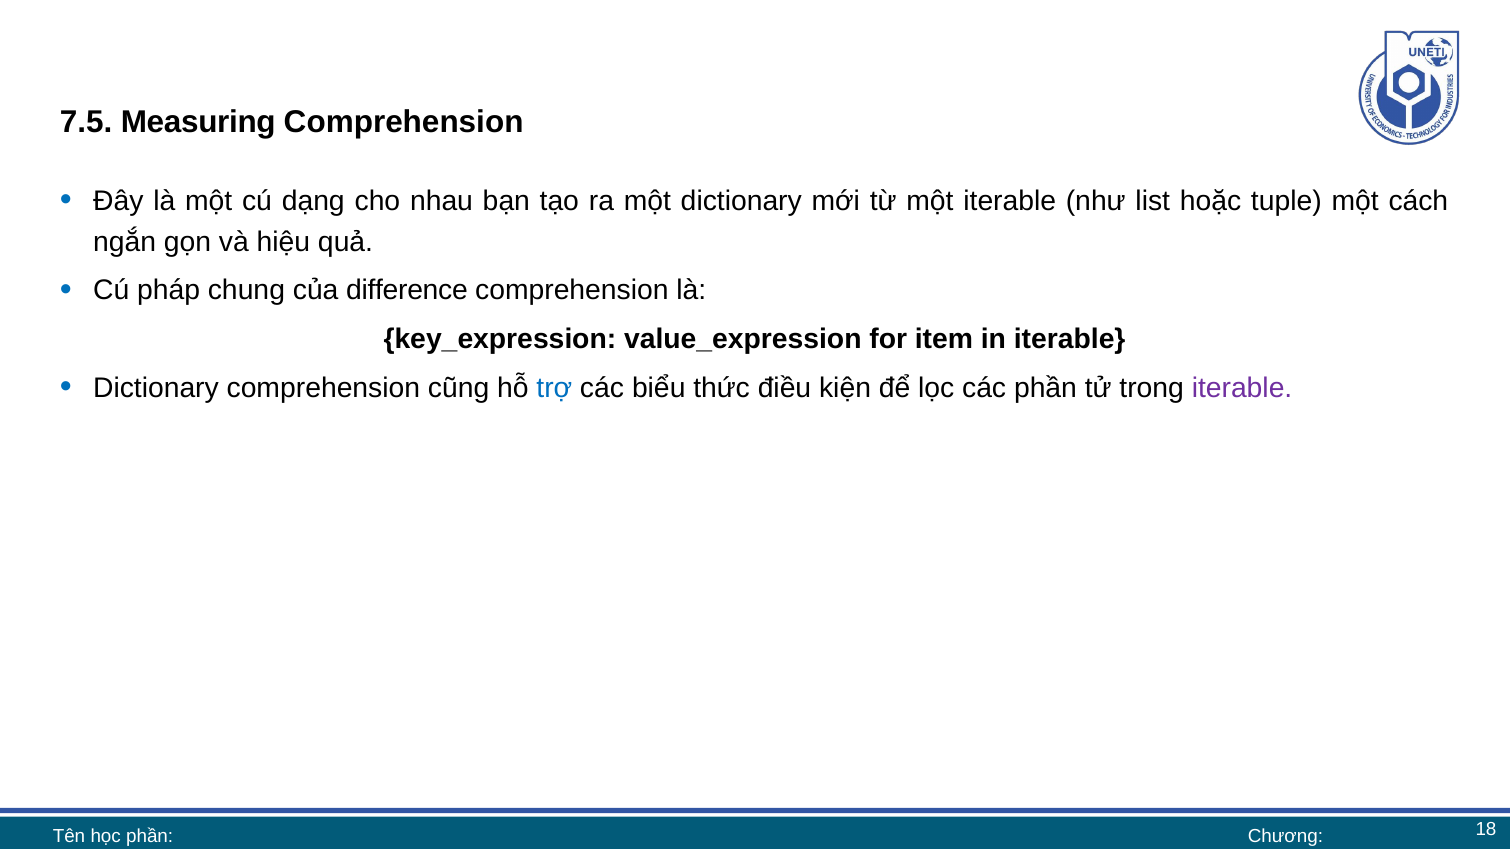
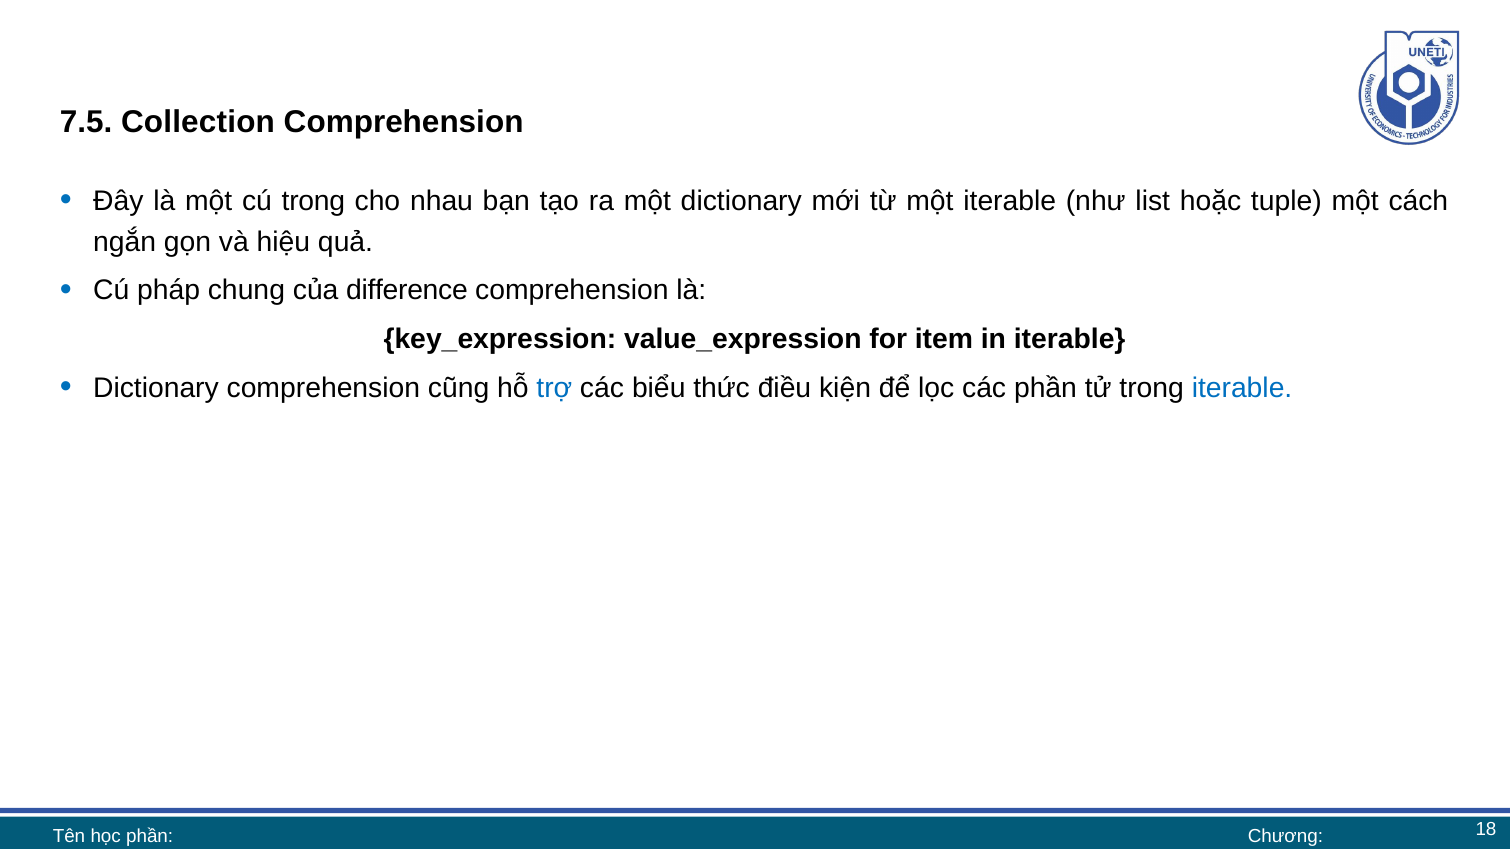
Measuring: Measuring -> Collection
cú dạng: dạng -> trong
iterable at (1242, 388) colour: purple -> blue
